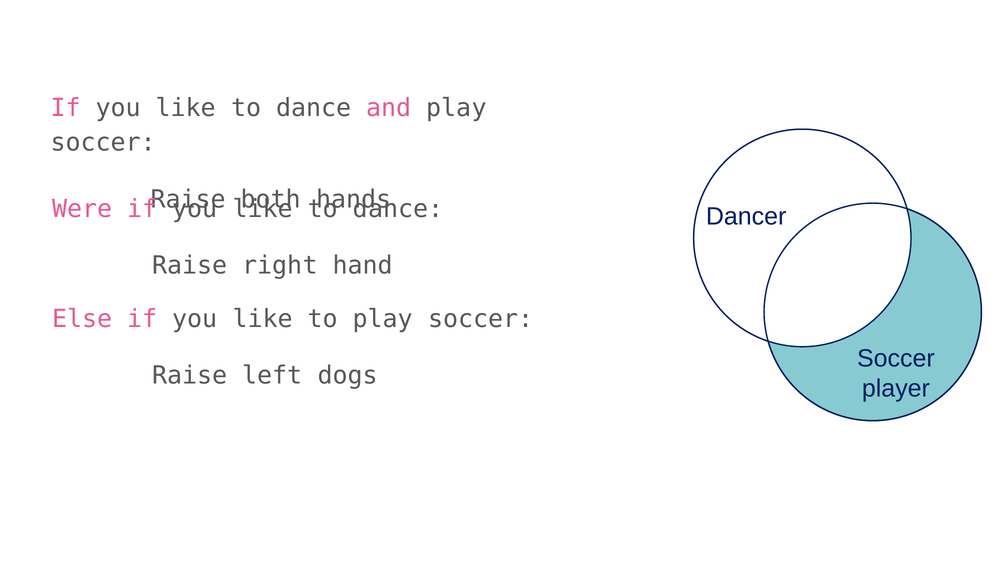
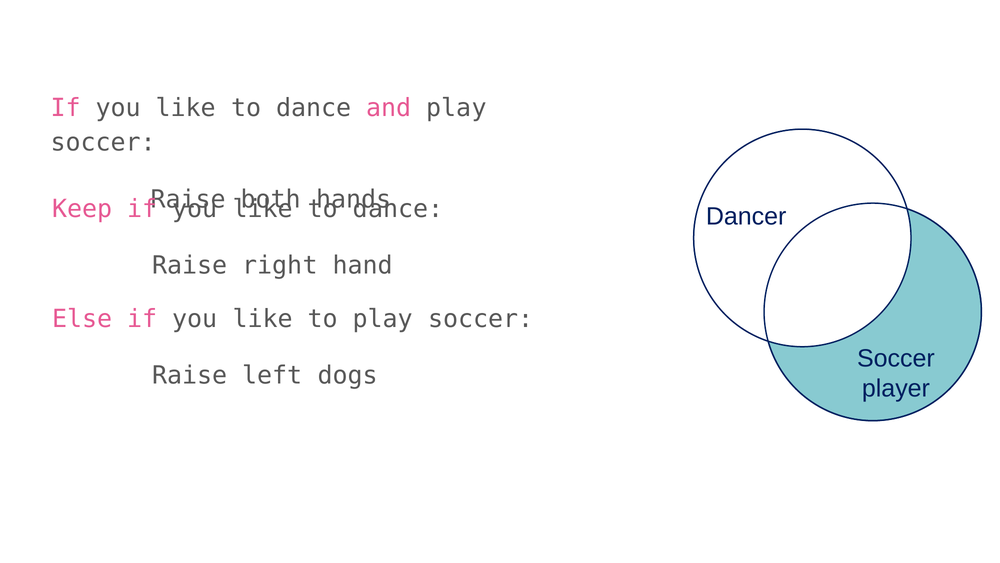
Were: Were -> Keep
